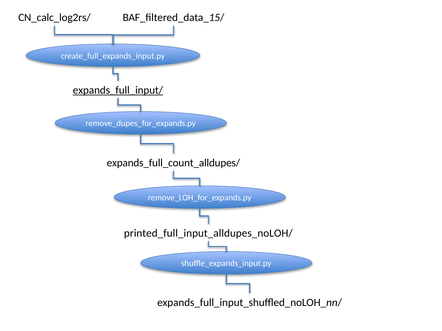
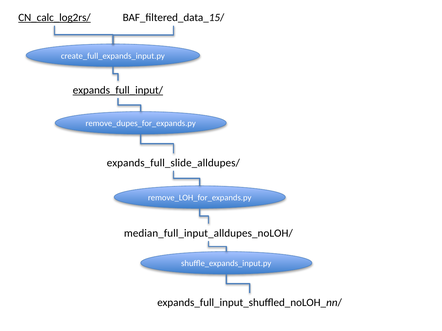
CN_calc_log2rs/ underline: none -> present
expands_full_count_alldupes/: expands_full_count_alldupes/ -> expands_full_slide_alldupes/
printed_full_input_alldupes_noLOH/: printed_full_input_alldupes_noLOH/ -> median_full_input_alldupes_noLOH/
